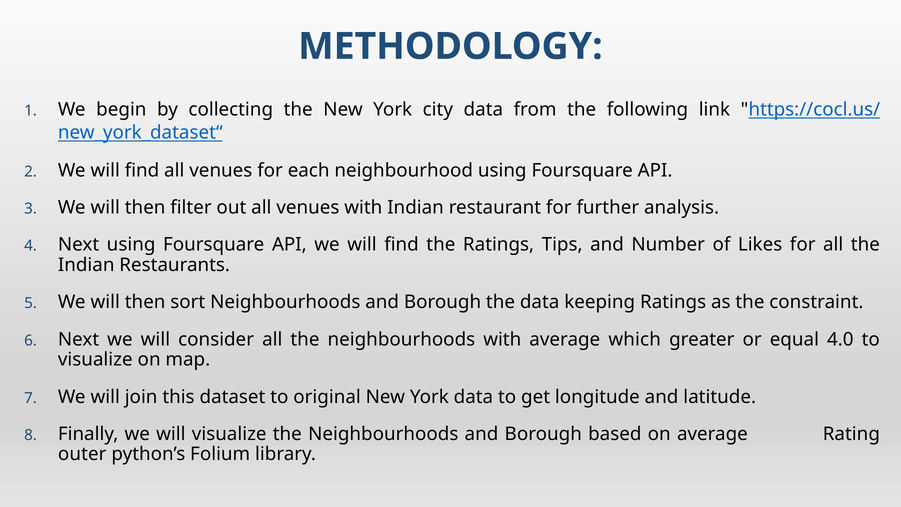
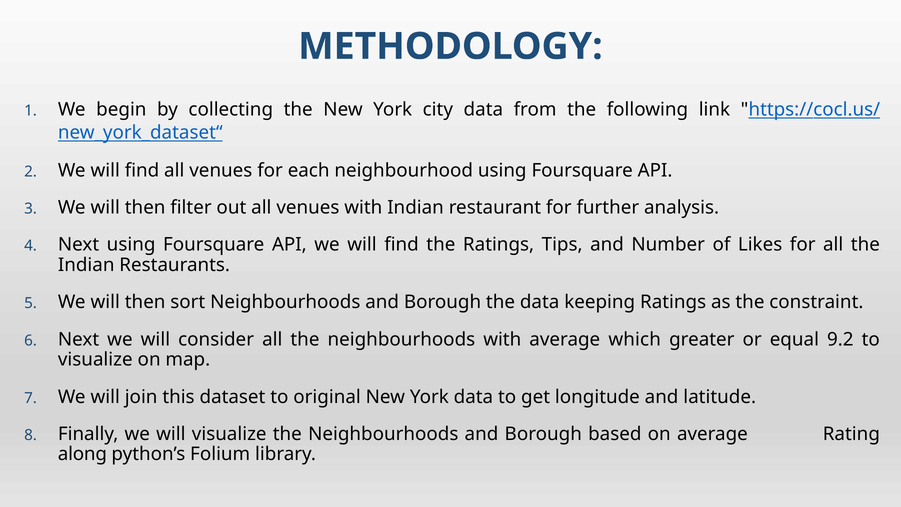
4.0: 4.0 -> 9.2
outer: outer -> along
